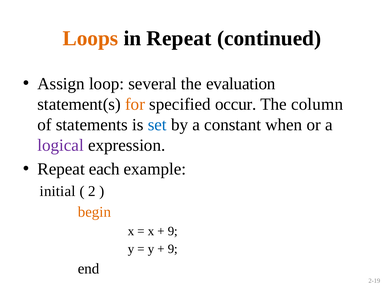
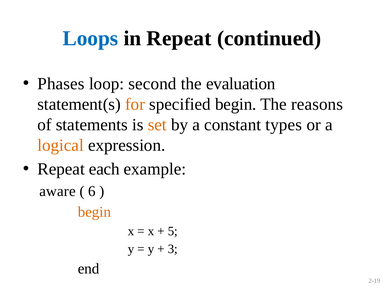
Loops colour: orange -> blue
Assign: Assign -> Phases
several: several -> second
specified occur: occur -> begin
column: column -> reasons
set colour: blue -> orange
when: when -> types
logical colour: purple -> orange
initial: initial -> aware
2: 2 -> 6
9 at (173, 231): 9 -> 5
9 at (173, 249): 9 -> 3
